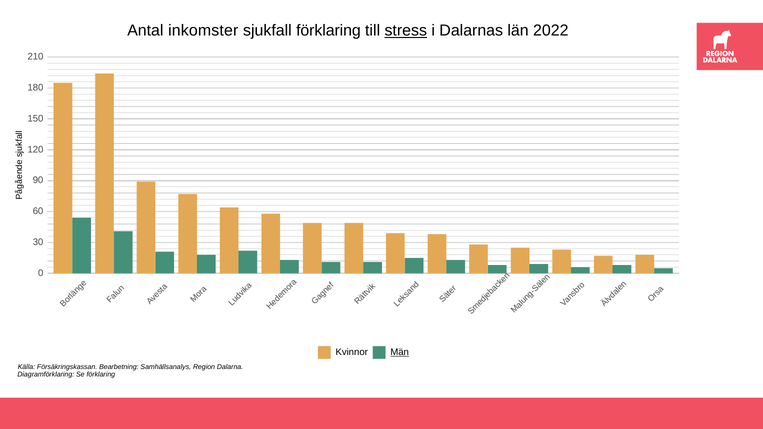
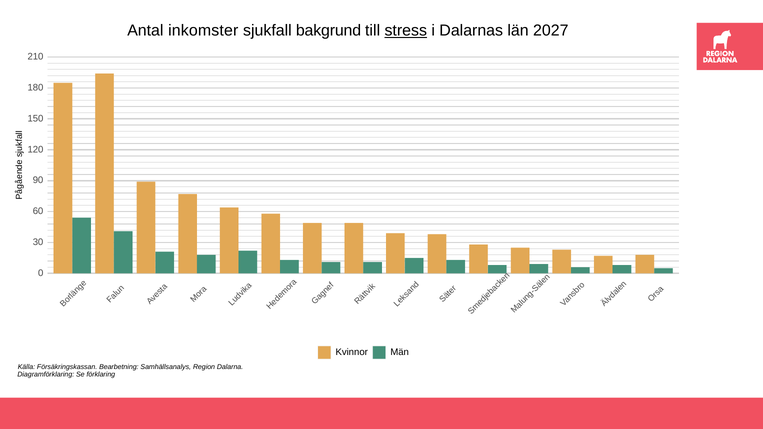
sjukfall förklaring: förklaring -> bakgrund
2022: 2022 -> 2027
Män underline: present -> none
